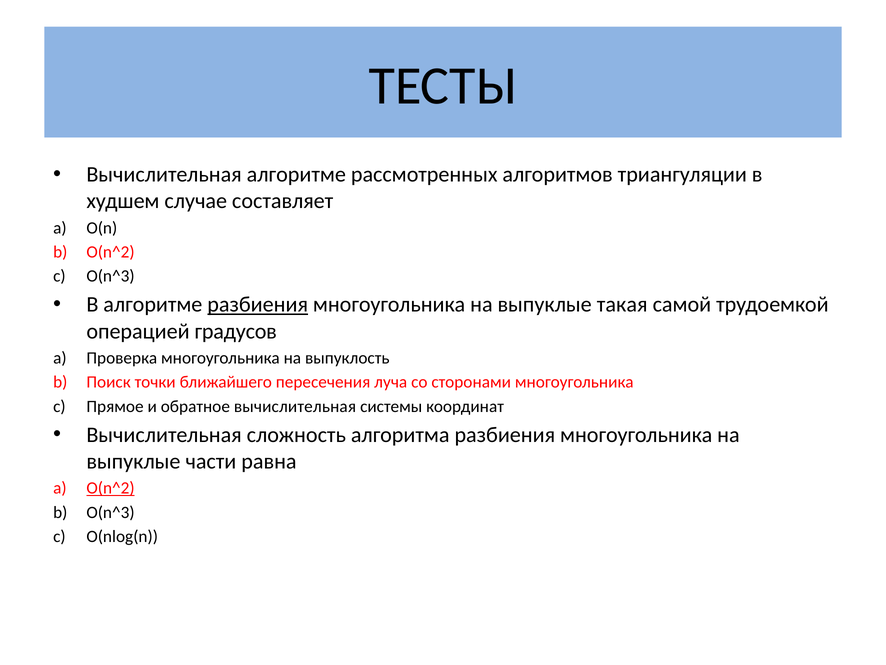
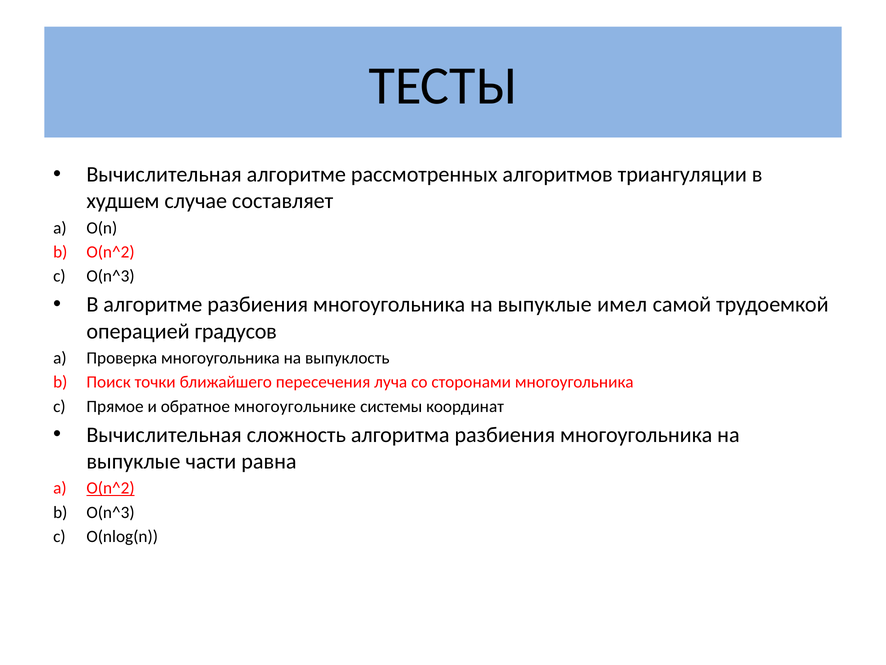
разбиения at (258, 304) underline: present -> none
такая: такая -> имел
обратное вычислительная: вычислительная -> многоугольнике
